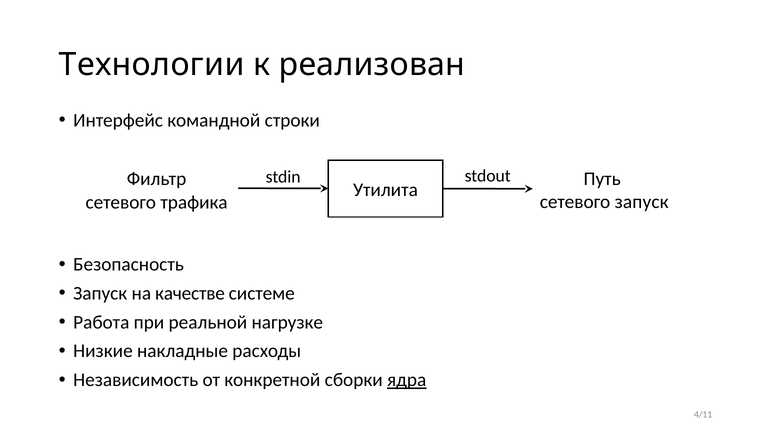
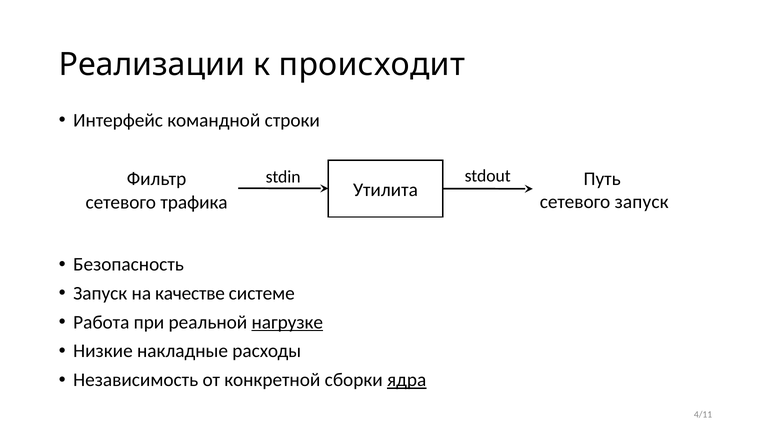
Технологии: Технологии -> Реализации
реализован: реализован -> происходит
нагрузке underline: none -> present
